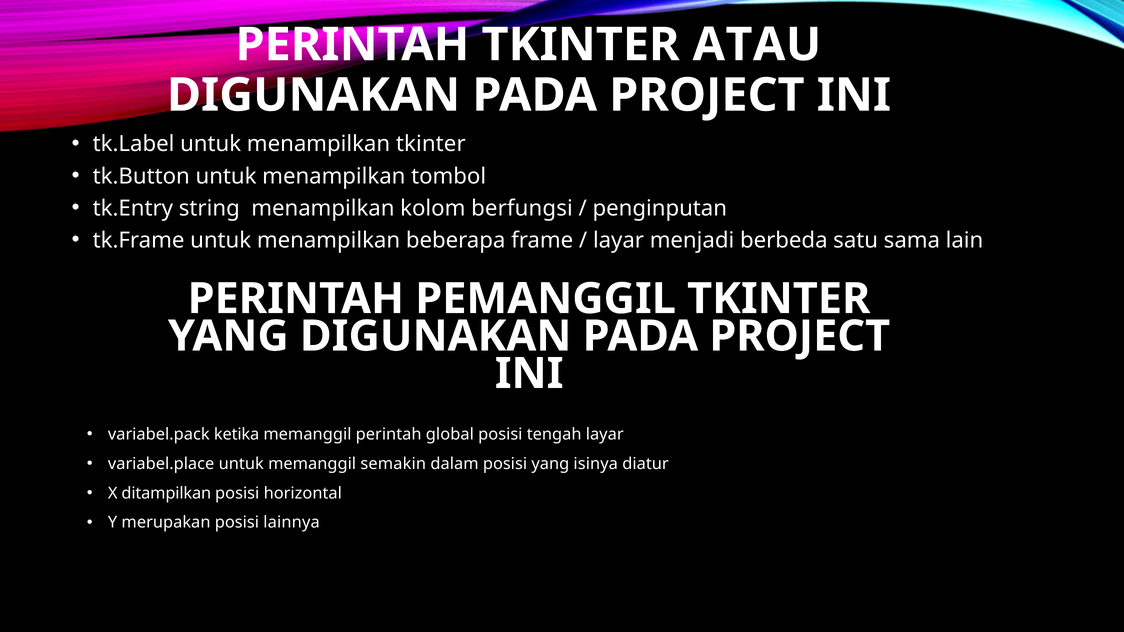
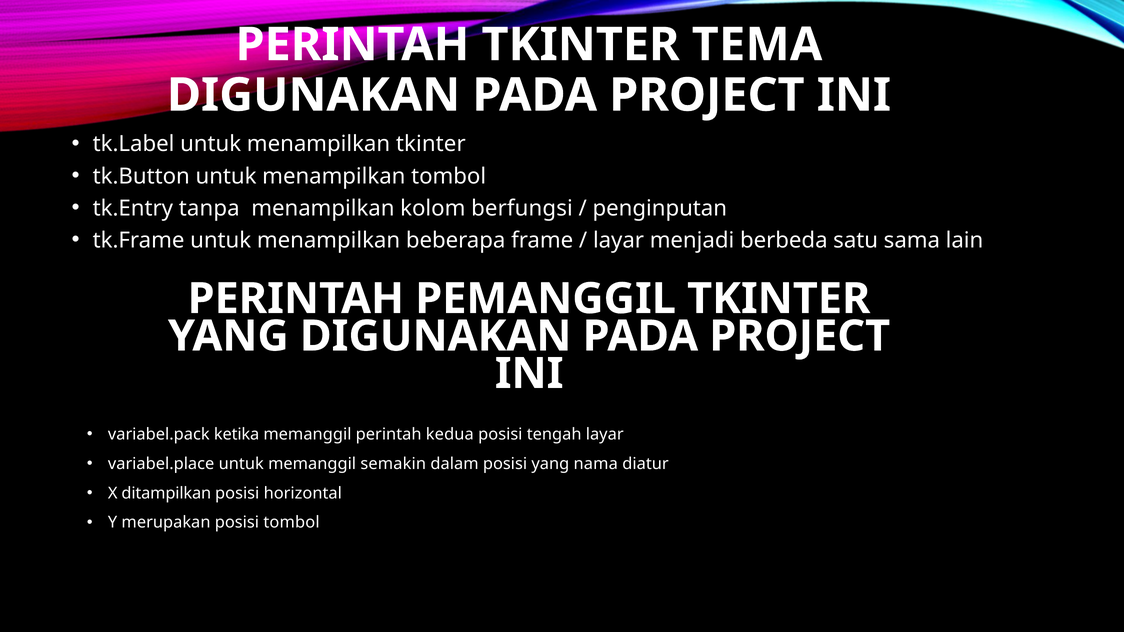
ATAU: ATAU -> TEMA
string: string -> tanpa
global: global -> kedua
isinya: isinya -> nama
posisi lainnya: lainnya -> tombol
